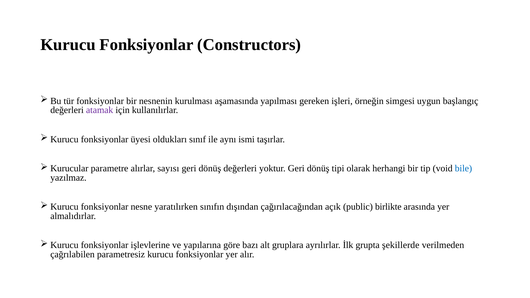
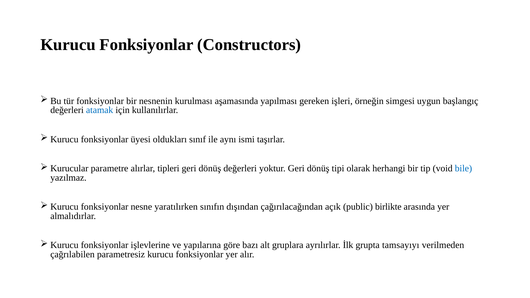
atamak colour: purple -> blue
sayısı: sayısı -> tipleri
şekillerde: şekillerde -> tamsayıyı
